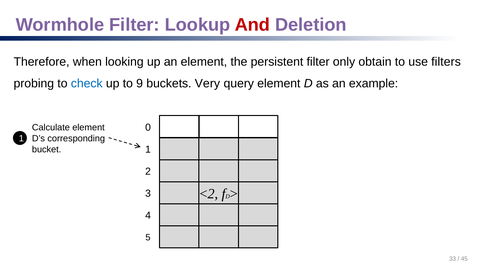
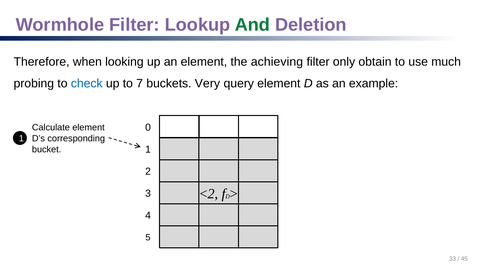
And colour: red -> green
persistent: persistent -> achieving
filters: filters -> much
9: 9 -> 7
